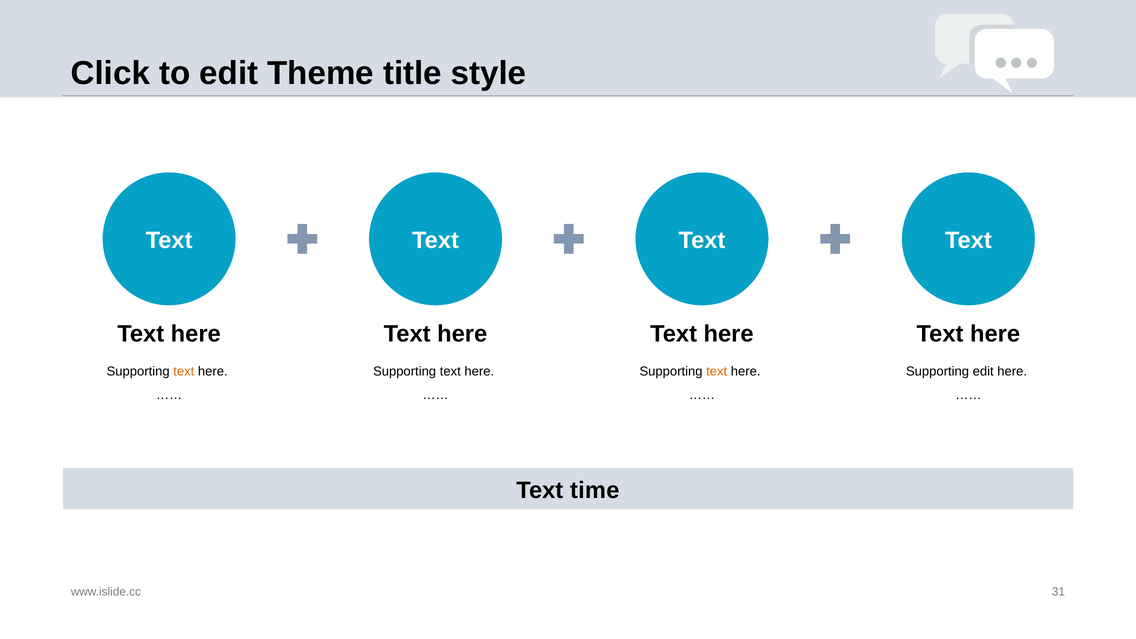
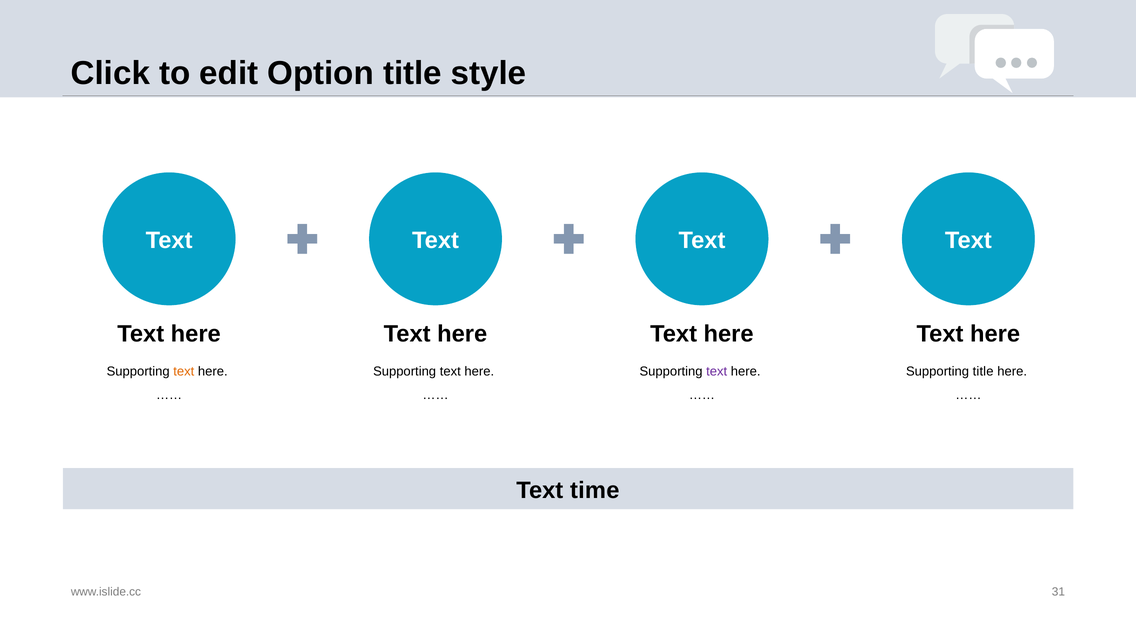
Theme: Theme -> Option
text at (717, 371) colour: orange -> purple
Supporting edit: edit -> title
